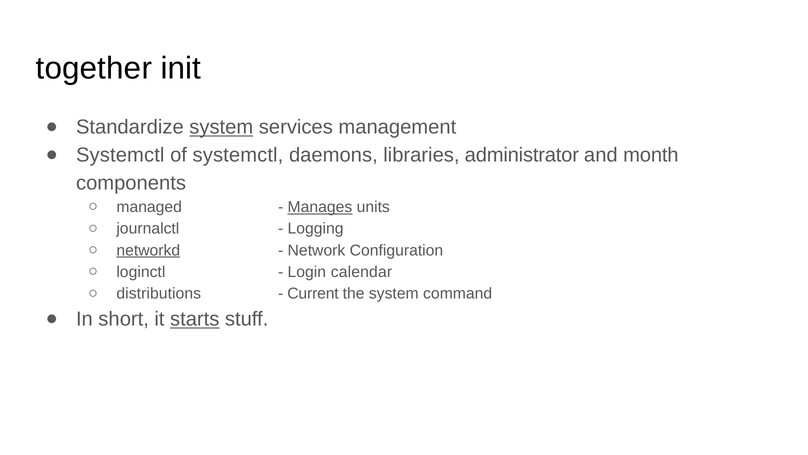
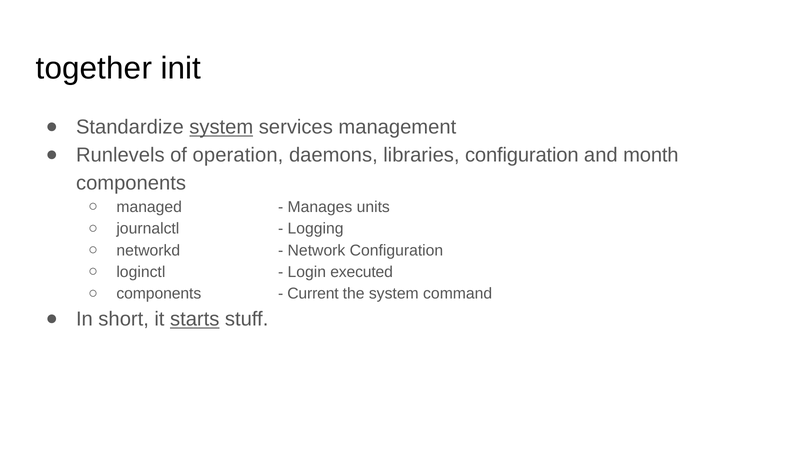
Systemctl at (120, 155): Systemctl -> Runlevels
of systemctl: systemctl -> operation
libraries administrator: administrator -> configuration
Manages underline: present -> none
networkd underline: present -> none
calendar: calendar -> executed
distributions at (159, 293): distributions -> components
